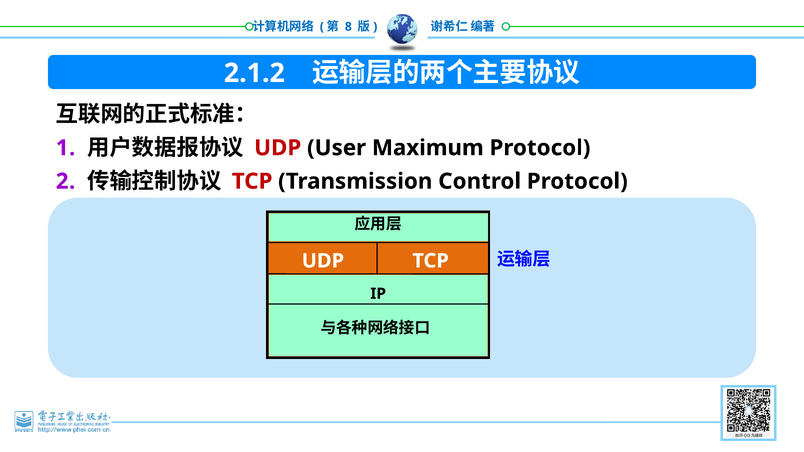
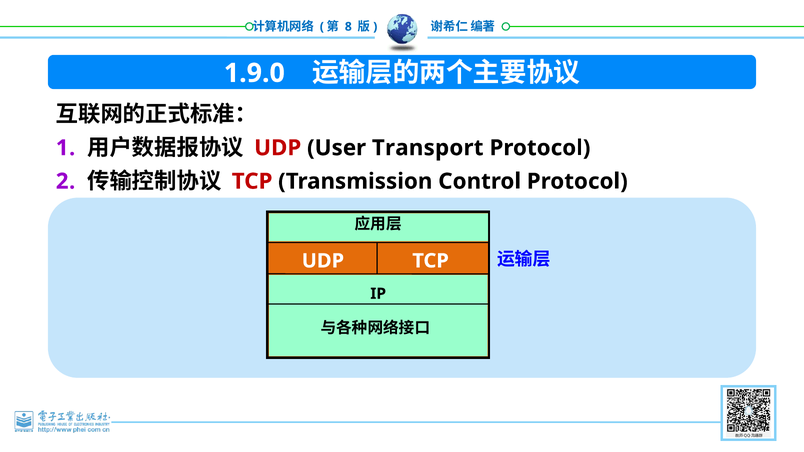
2.1.2: 2.1.2 -> 1.9.0
Maximum: Maximum -> Transport
